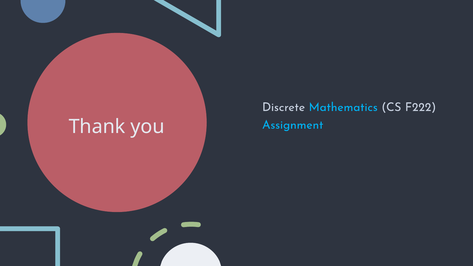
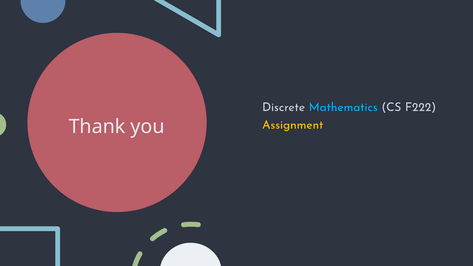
Assignment colour: light blue -> yellow
